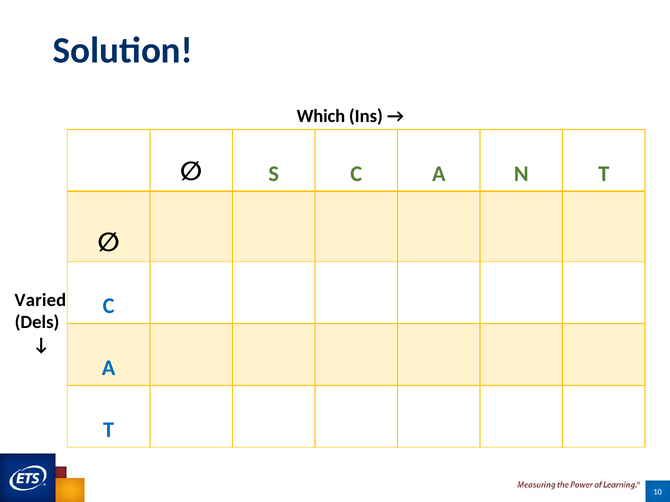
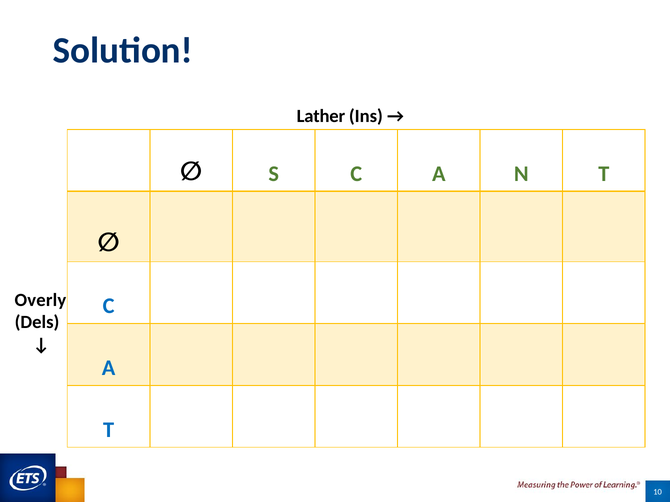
Which: Which -> Lather
Varied: Varied -> Overly
